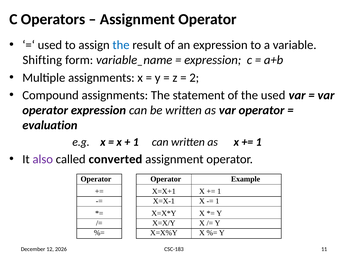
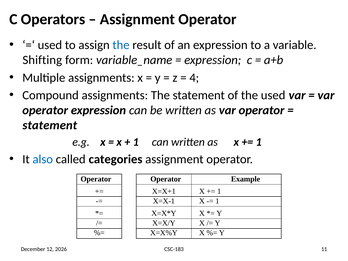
2: 2 -> 4
evaluation at (50, 125): evaluation -> statement
also colour: purple -> blue
converted: converted -> categories
